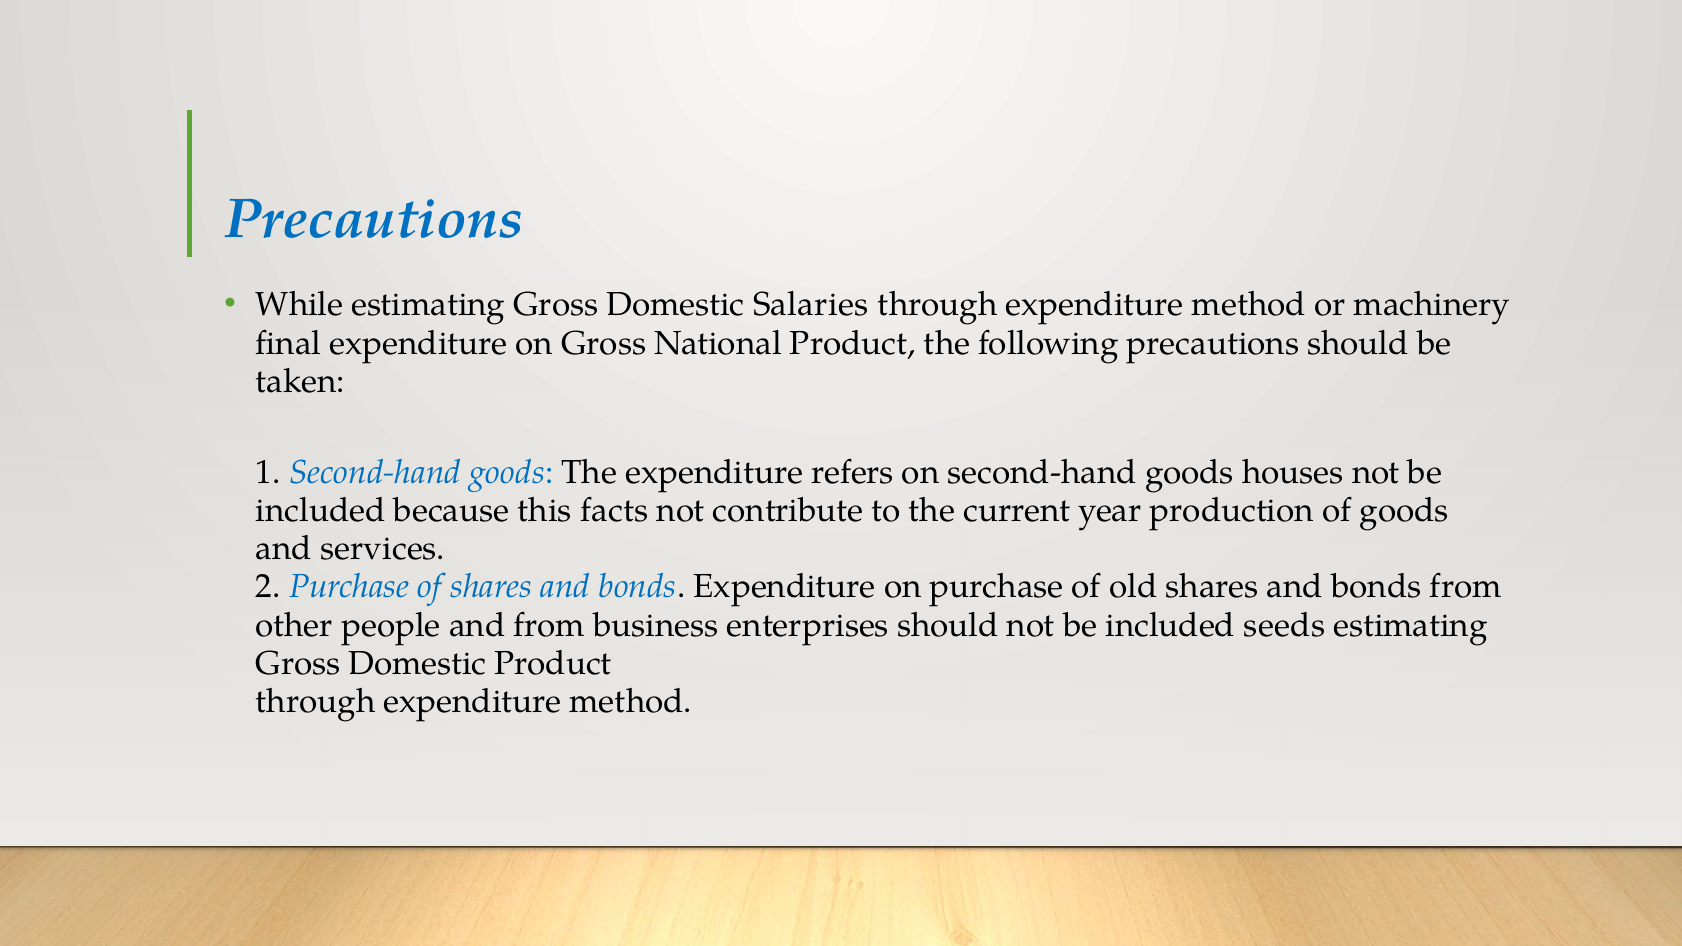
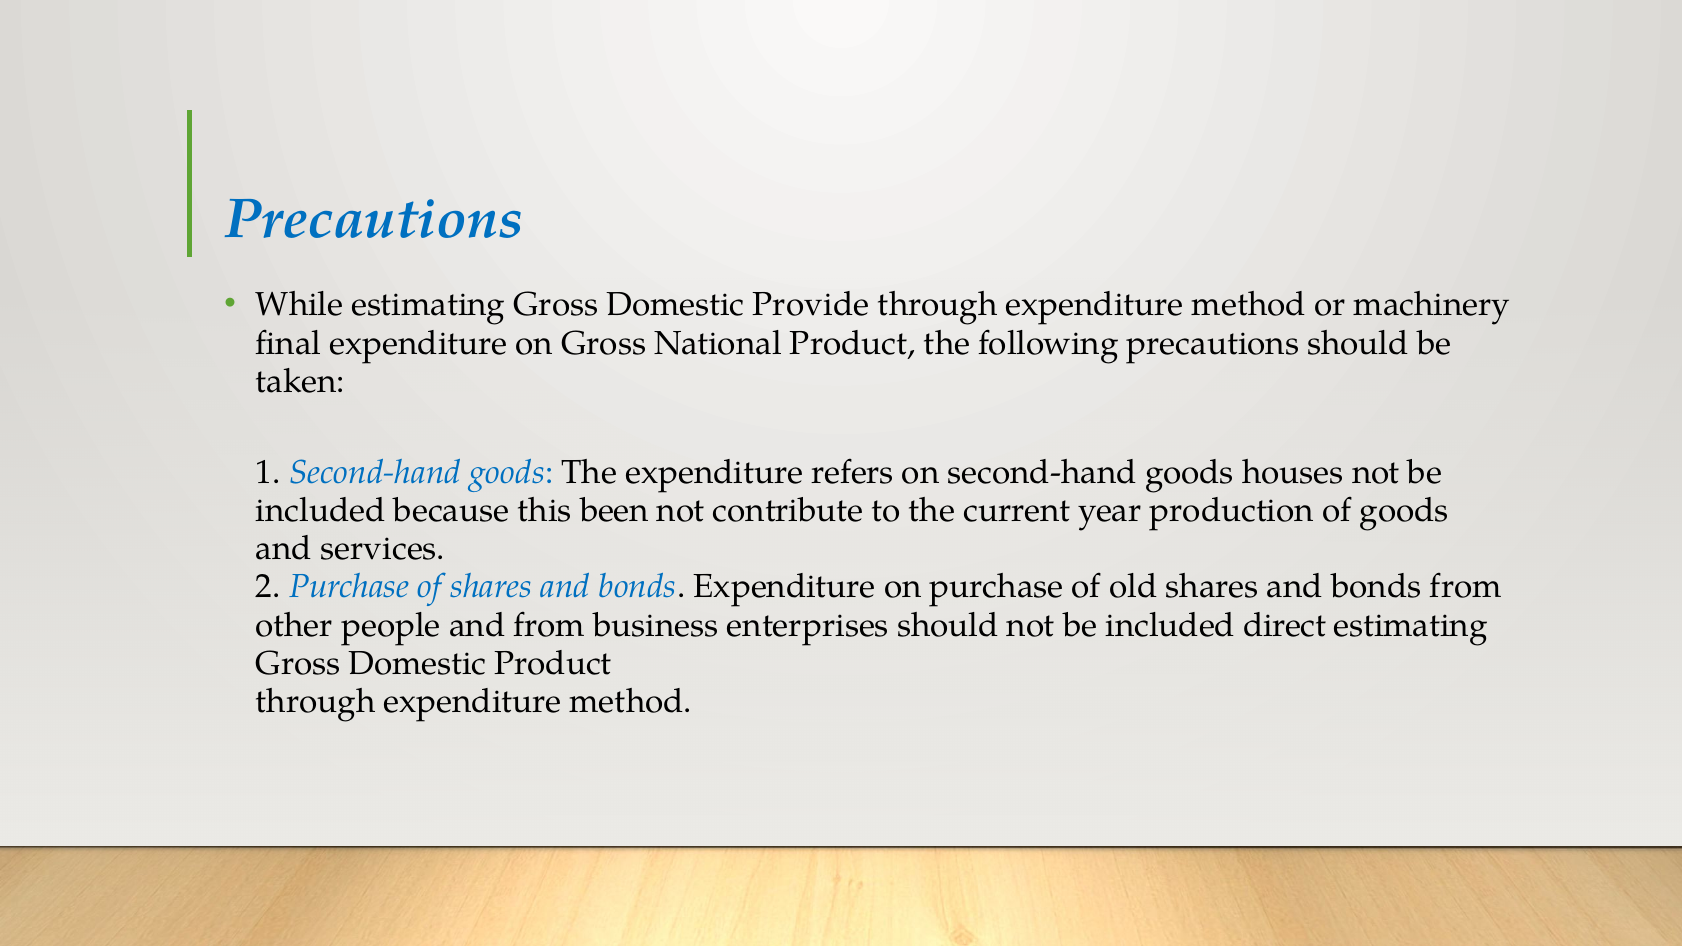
Salaries: Salaries -> Provide
facts: facts -> been
seeds: seeds -> direct
